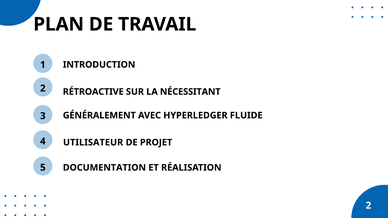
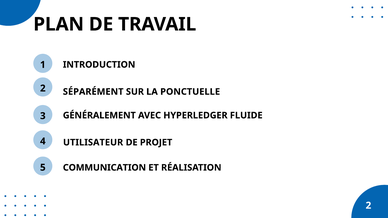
RÉTROACTIVE: RÉTROACTIVE -> SÉPARÉMENT
NÉCESSITANT: NÉCESSITANT -> PONCTUELLE
DOCUMENTATION: DOCUMENTATION -> COMMUNICATION
